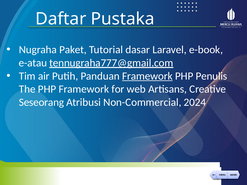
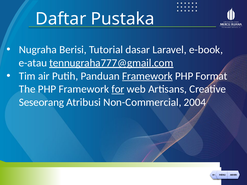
Paket: Paket -> Berisi
Penulis: Penulis -> Format
for underline: none -> present
2024: 2024 -> 2004
